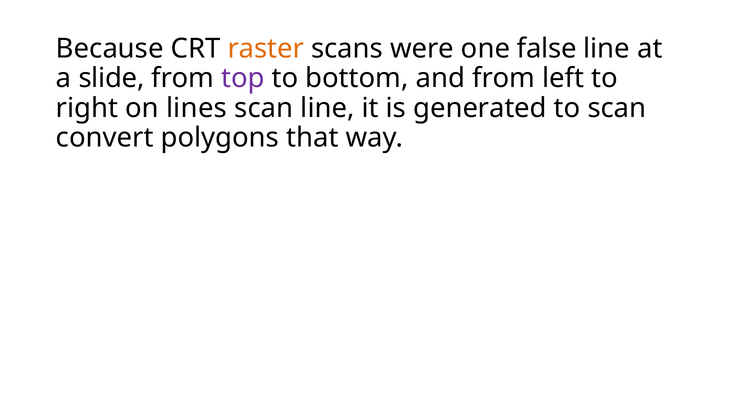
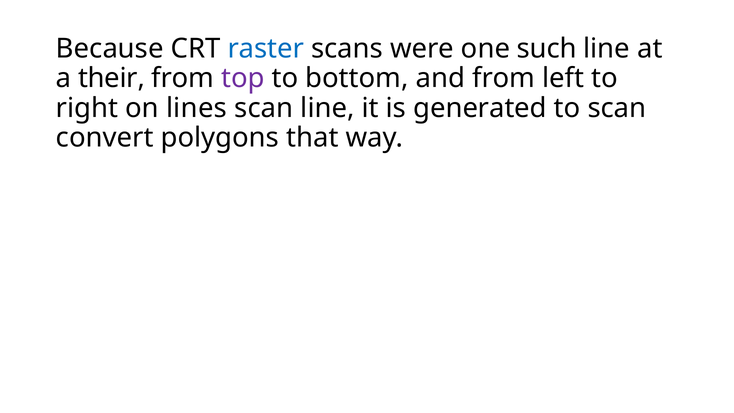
raster colour: orange -> blue
false: false -> such
slide: slide -> their
